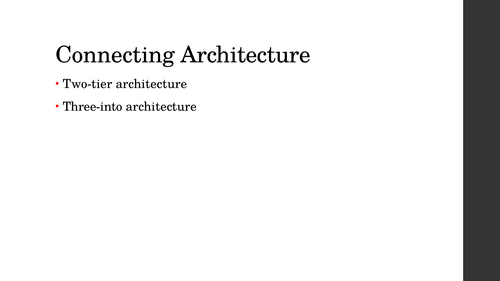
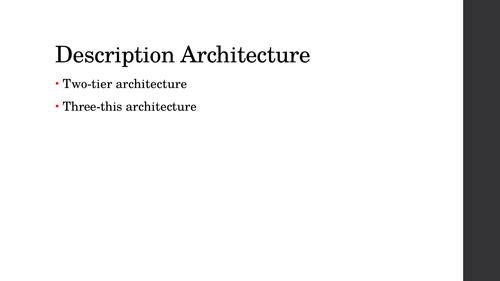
Connecting: Connecting -> Description
Three-into: Three-into -> Three-this
